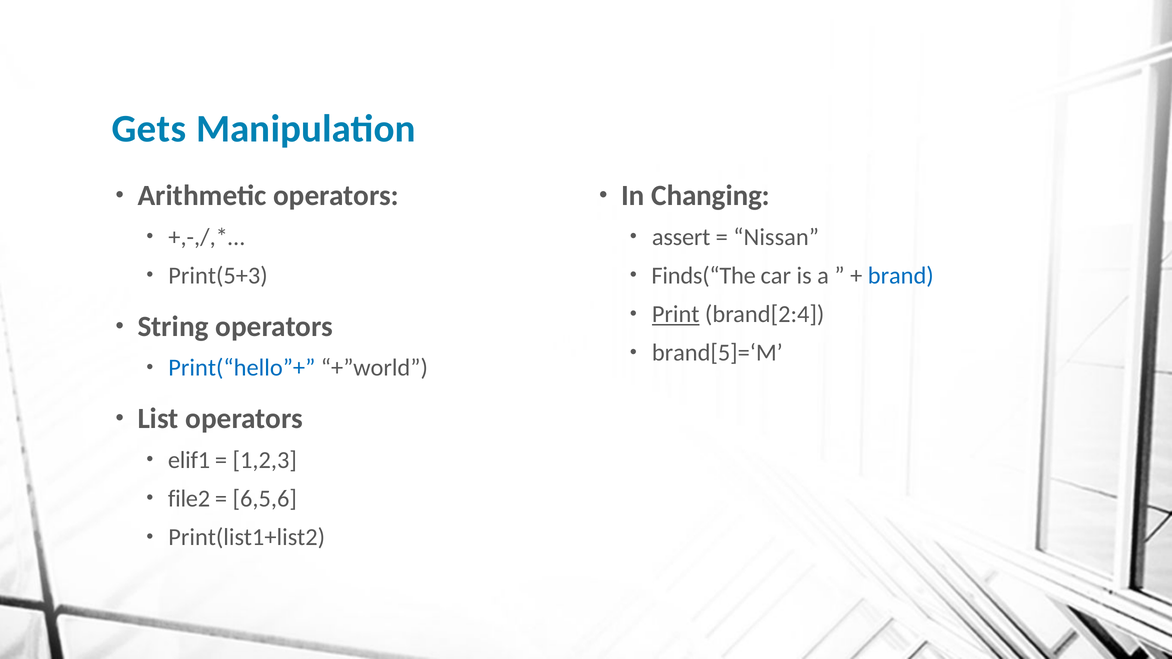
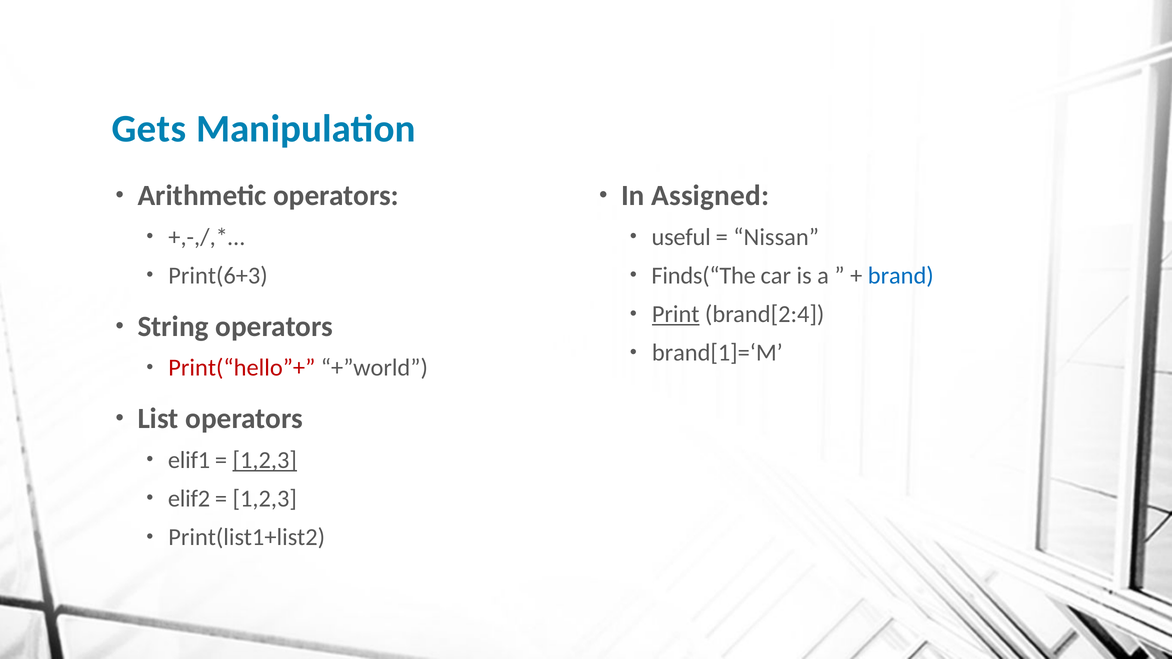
Changing: Changing -> Assigned
assert: assert -> useful
Print(5+3: Print(5+3 -> Print(6+3
brand[5]=‘M: brand[5]=‘M -> brand[1]=‘M
Print(“hello”+ colour: blue -> red
1,2,3 at (265, 460) underline: none -> present
file2: file2 -> elif2
6,5,6 at (265, 499): 6,5,6 -> 1,2,3
